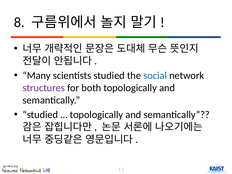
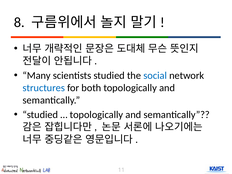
structures colour: purple -> blue
